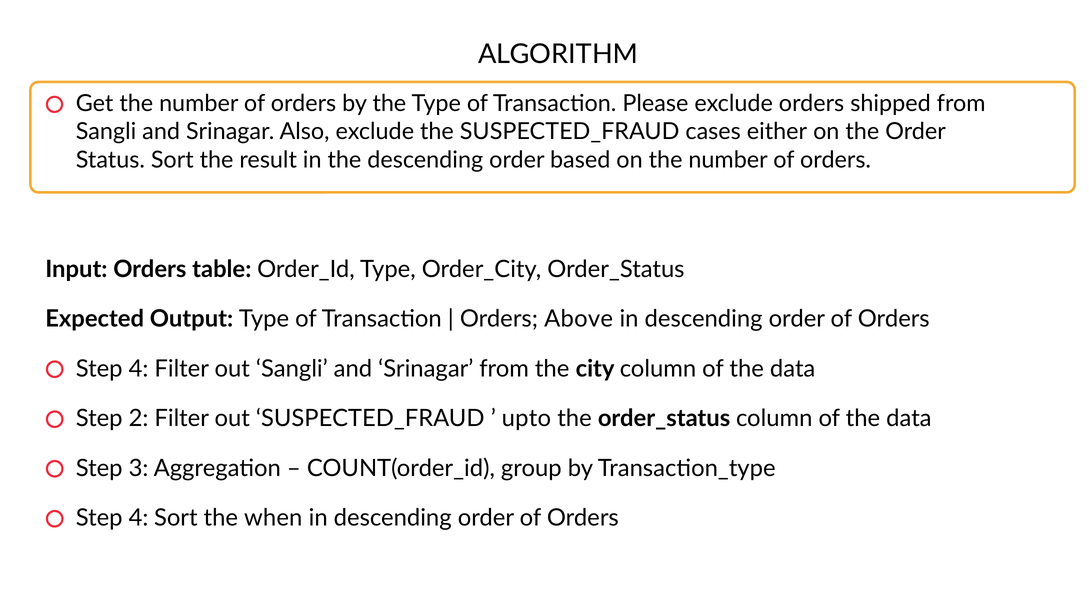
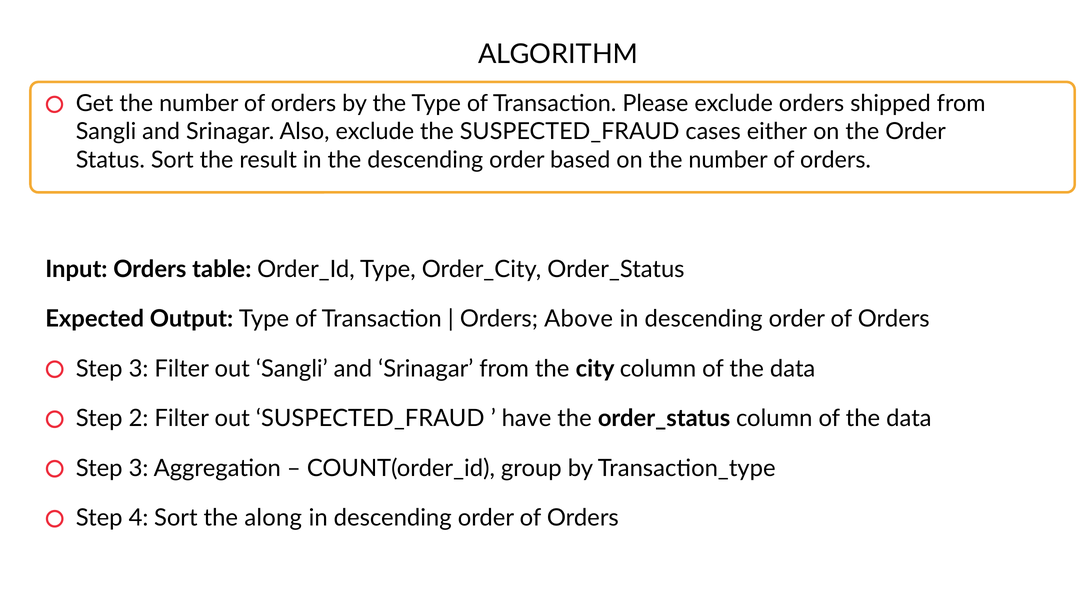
4 at (139, 368): 4 -> 3
upto: upto -> have
when: when -> along
